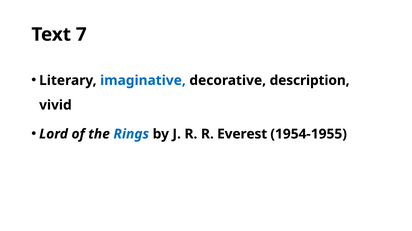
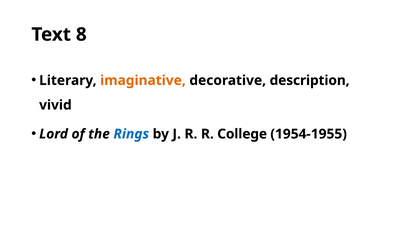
7: 7 -> 8
imaginative colour: blue -> orange
Everest: Everest -> College
